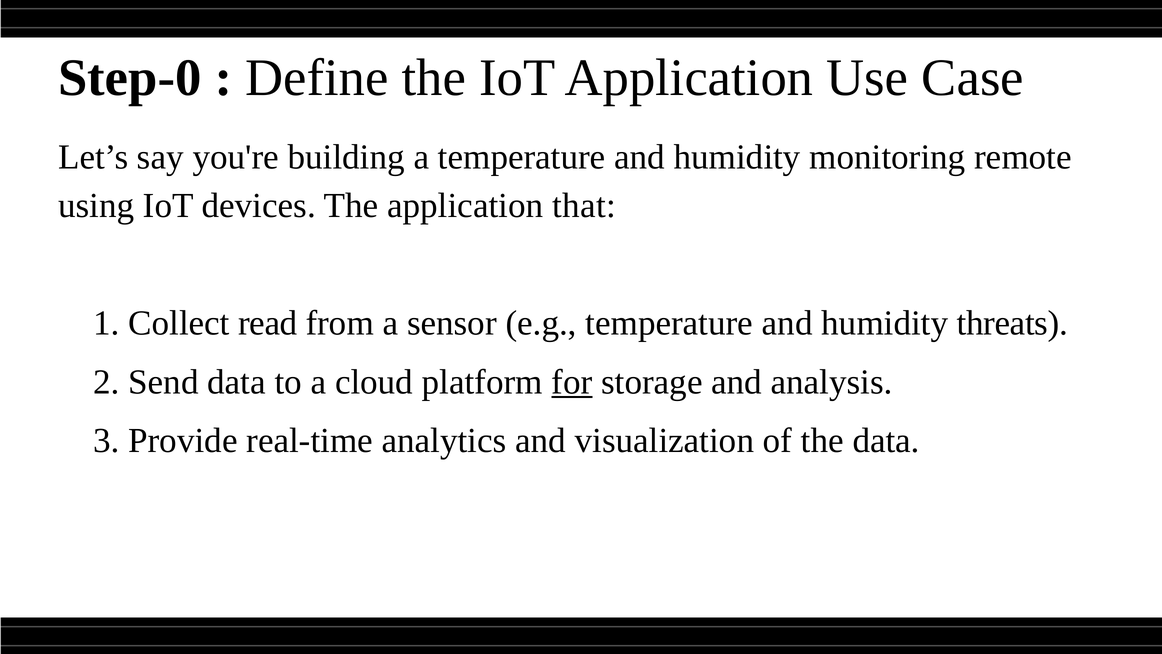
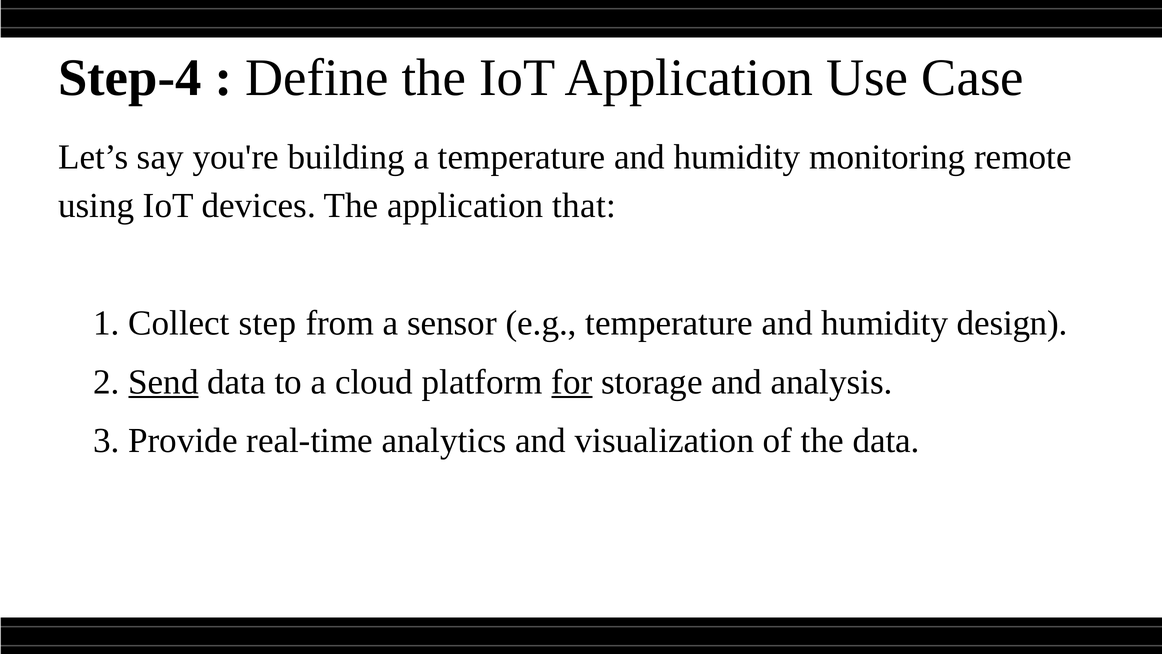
Step-0: Step-0 -> Step-4
read: read -> step
threats: threats -> design
Send underline: none -> present
